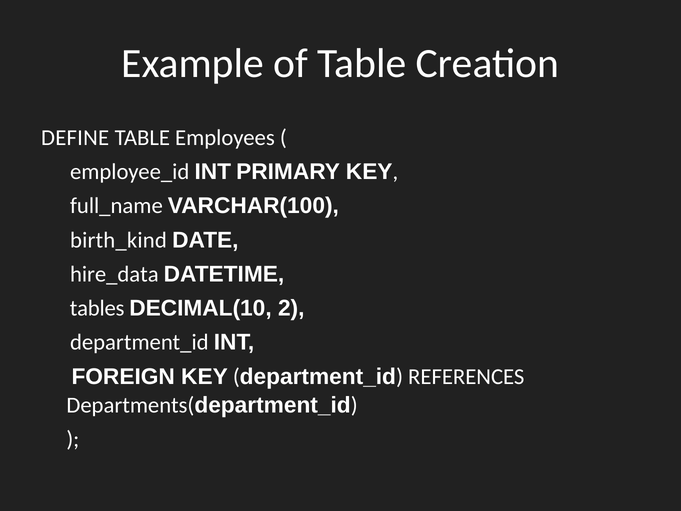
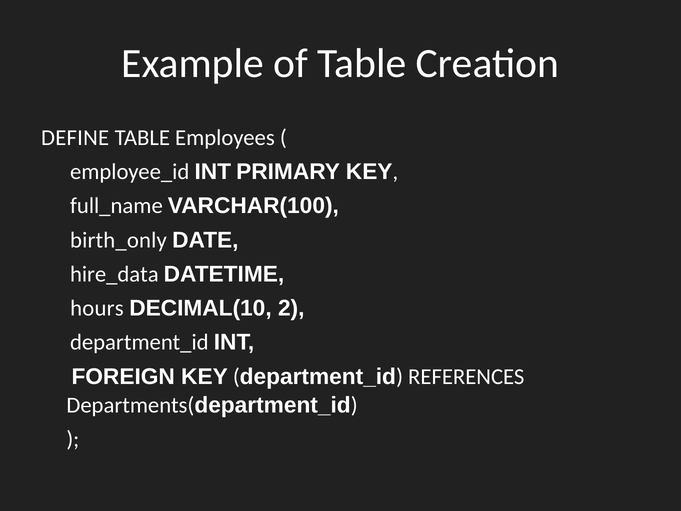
birth_kind: birth_kind -> birth_only
tables: tables -> hours
